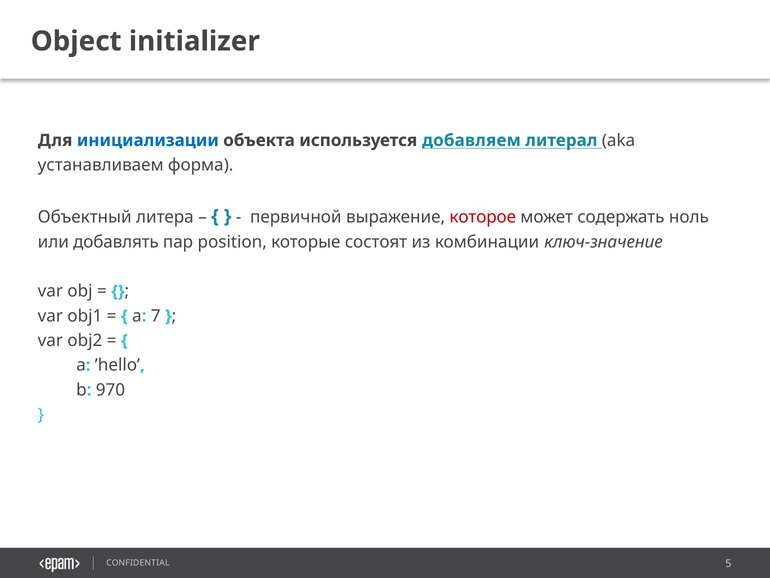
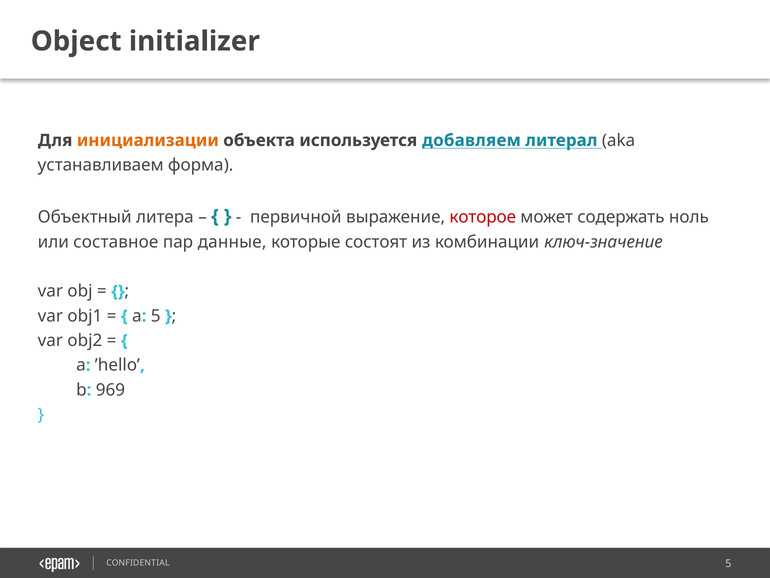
инициализации colour: blue -> orange
добавлять: добавлять -> составное
position: position -> данные
a 7: 7 -> 5
970: 970 -> 969
